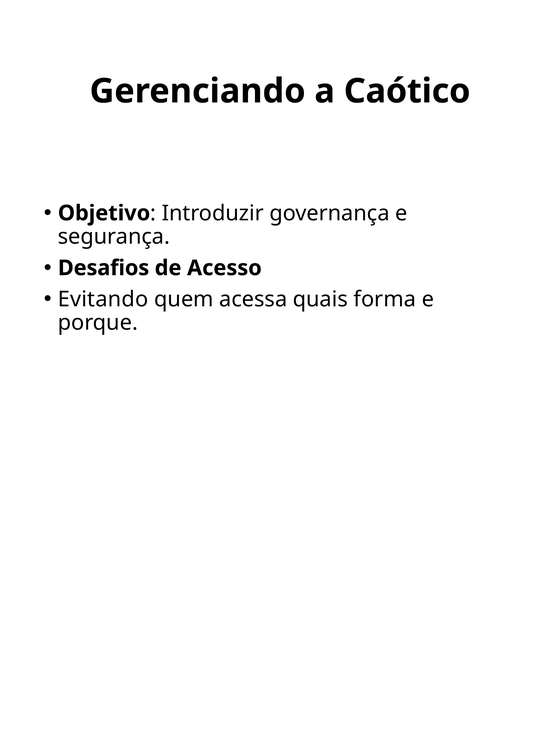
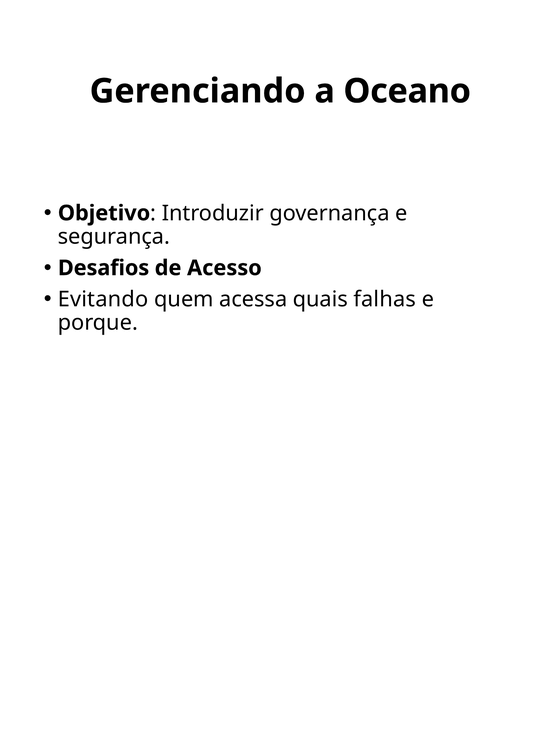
Caótico: Caótico -> Oceano
forma: forma -> falhas
